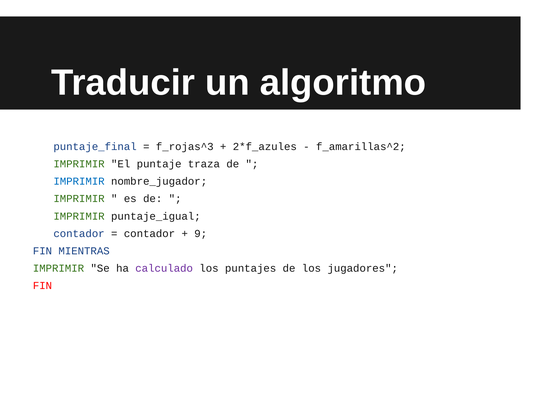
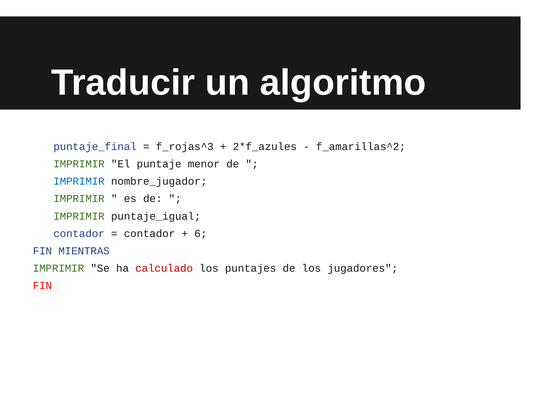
traza: traza -> menor
9: 9 -> 6
calculado colour: purple -> red
